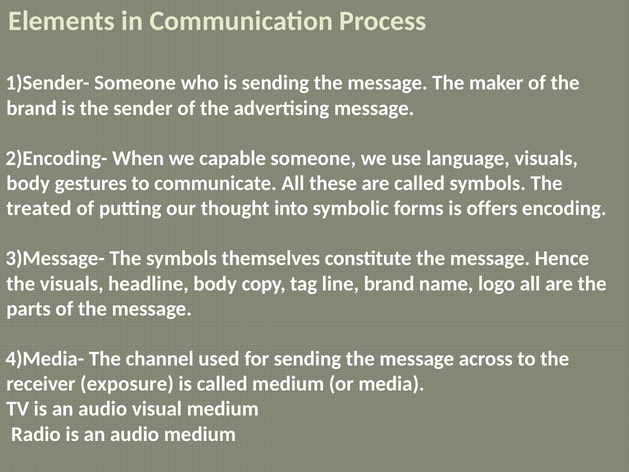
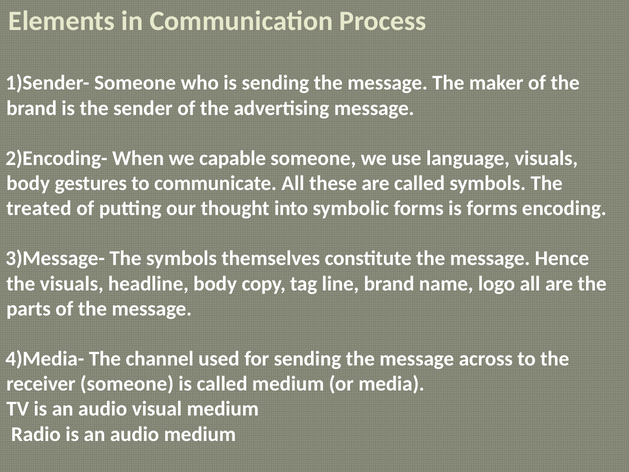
is offers: offers -> forms
receiver exposure: exposure -> someone
